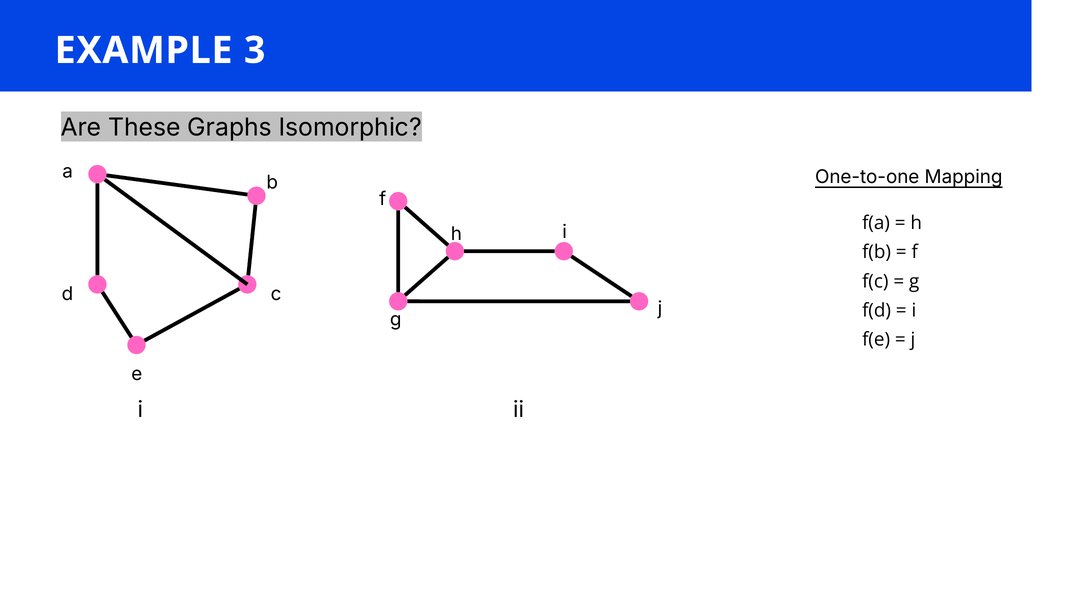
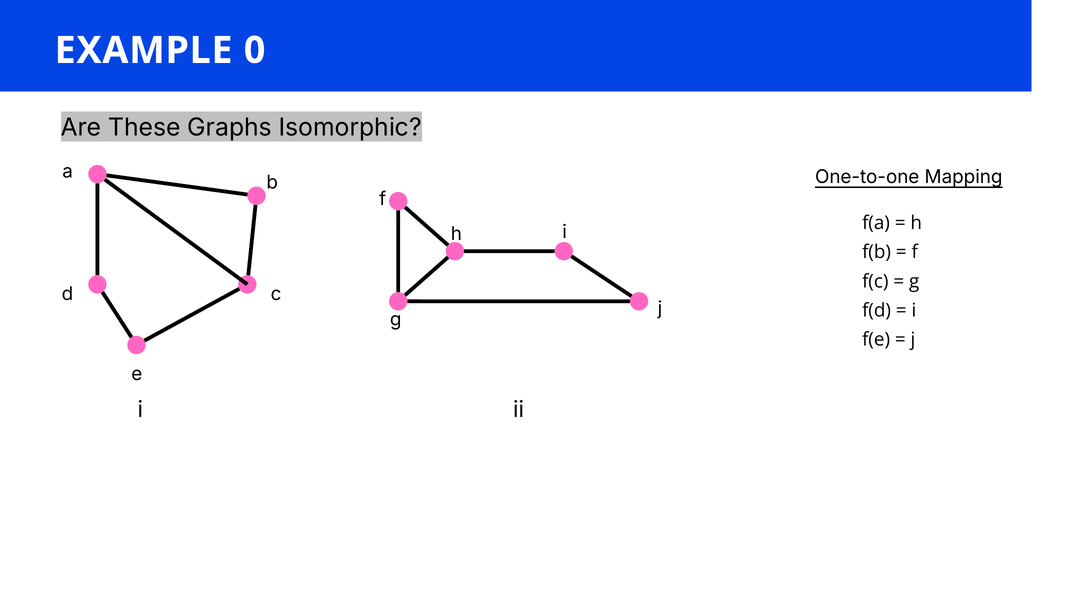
3: 3 -> 0
